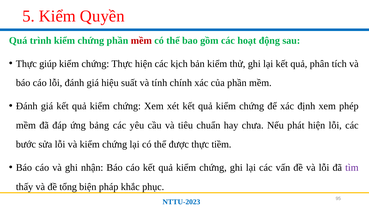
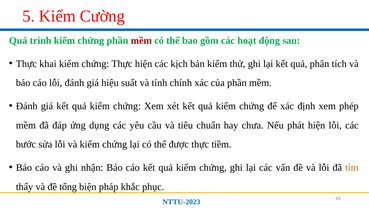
Quyền: Quyền -> Cường
giúp: giúp -> khai
bảng: bảng -> dụng
tìm colour: purple -> orange
